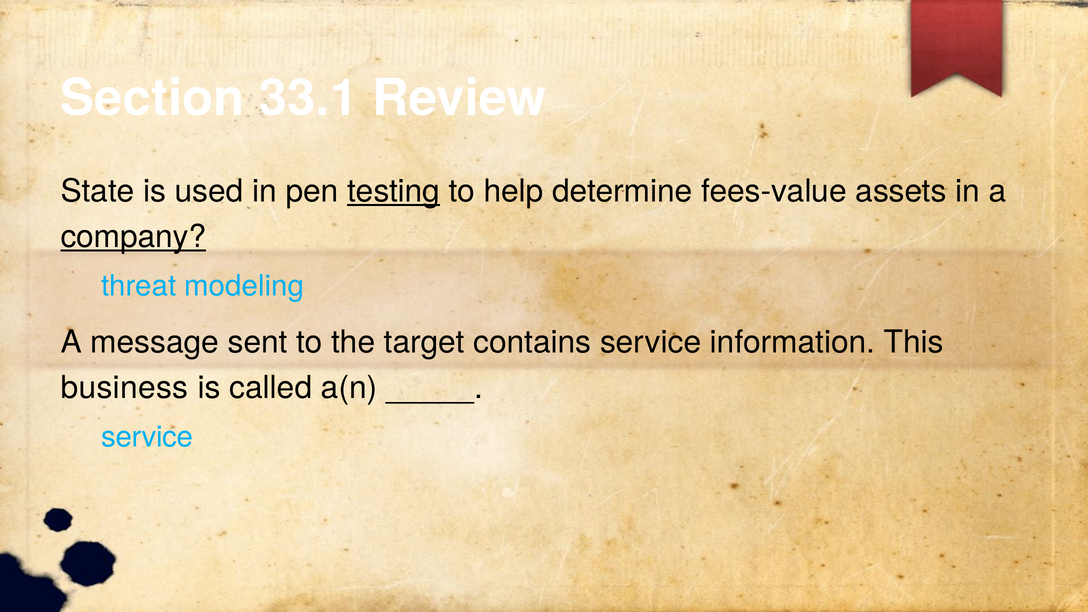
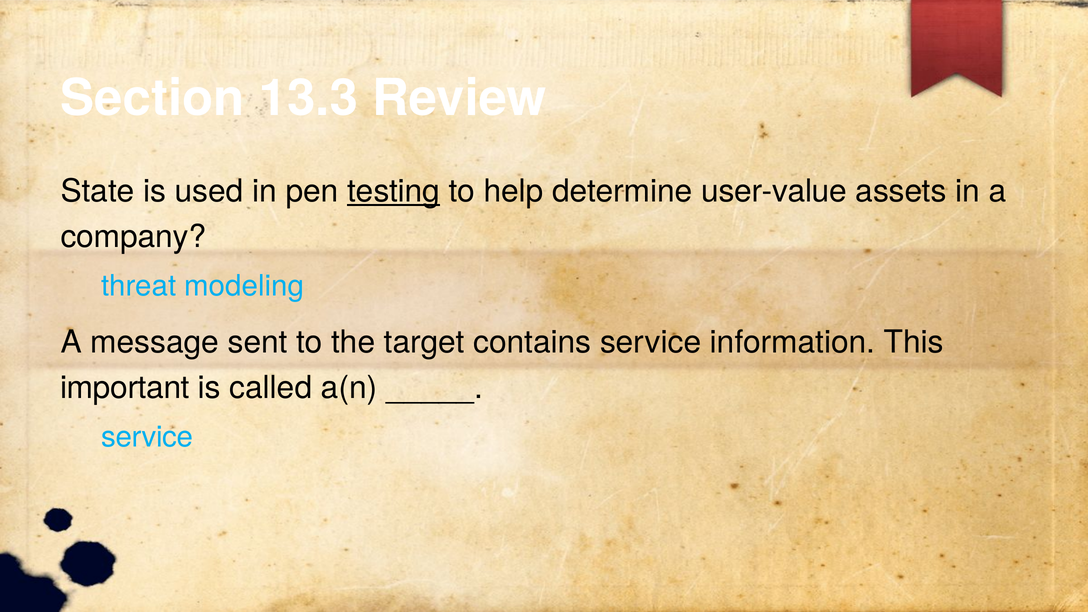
33.1: 33.1 -> 13.3
fees-value: fees-value -> user-value
company underline: present -> none
business: business -> important
